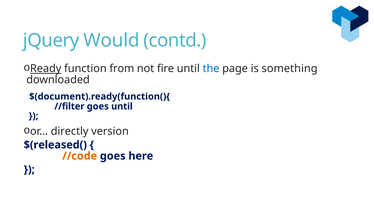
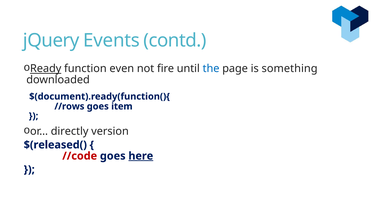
Would: Would -> Events
from: from -> even
//filter: //filter -> //rows
goes until: until -> item
//code colour: orange -> red
here underline: none -> present
